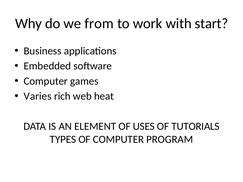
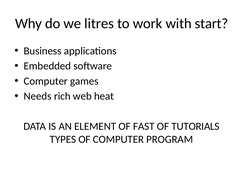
from: from -> litres
Varies: Varies -> Needs
USES: USES -> FAST
